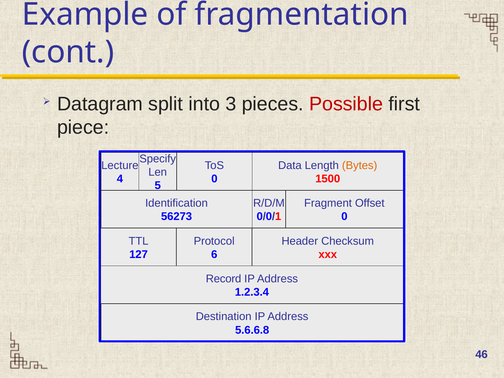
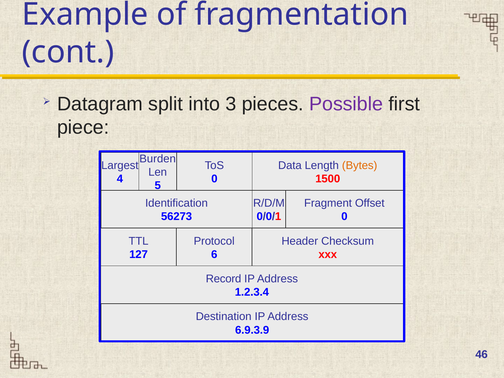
Possible colour: red -> purple
Specify: Specify -> Burden
Lecture: Lecture -> Largest
5.6.6.8: 5.6.6.8 -> 6.9.3.9
